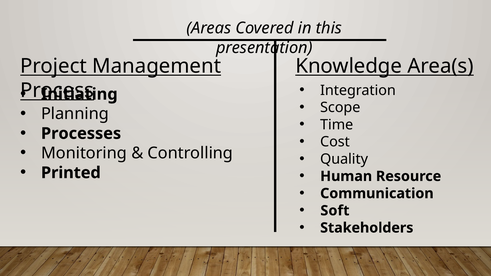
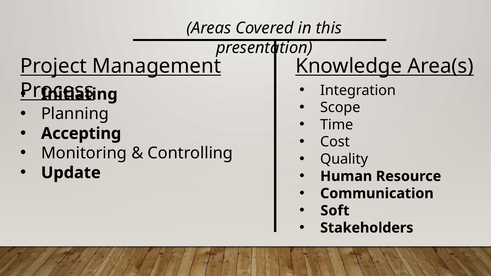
Processes: Processes -> Accepting
Printed: Printed -> Update
